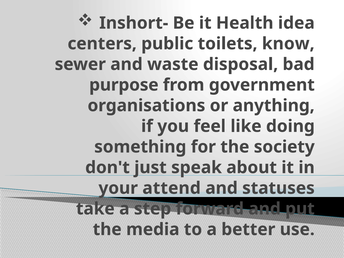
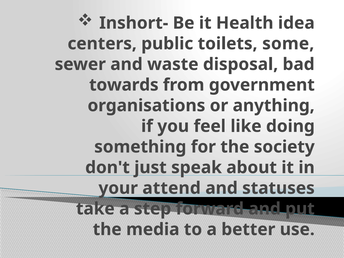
know: know -> some
purpose: purpose -> towards
